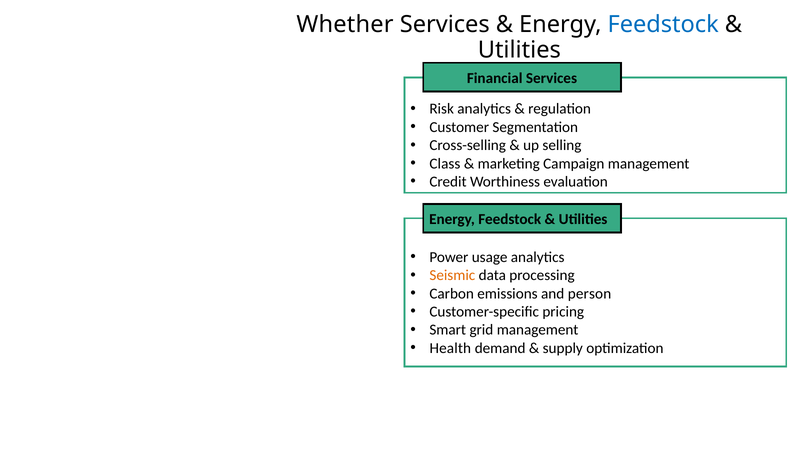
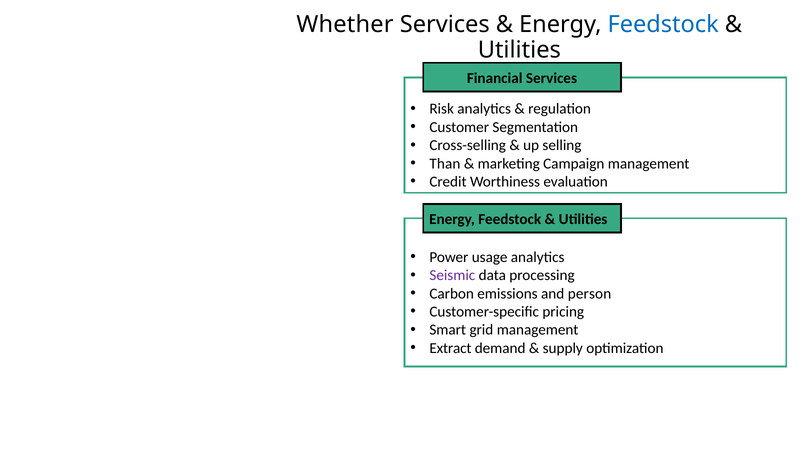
Class: Class -> Than
Seismic colour: orange -> purple
Health: Health -> Extract
